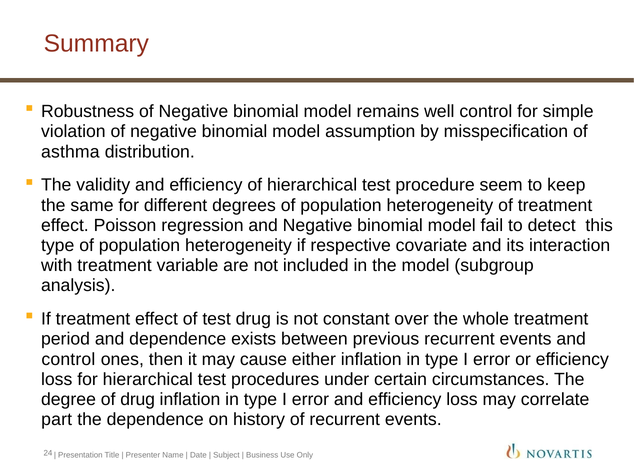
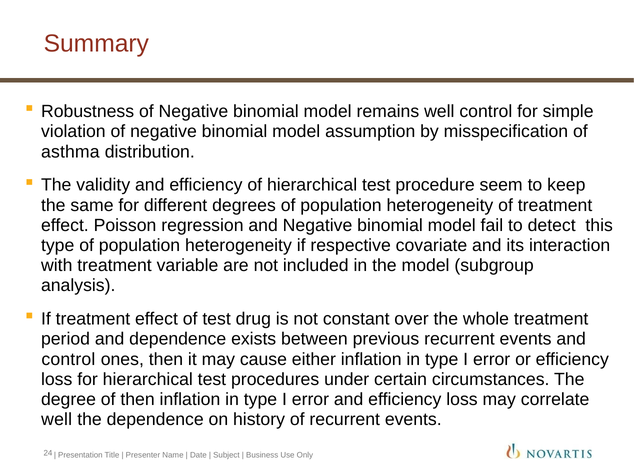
of drug: drug -> then
part at (57, 419): part -> well
